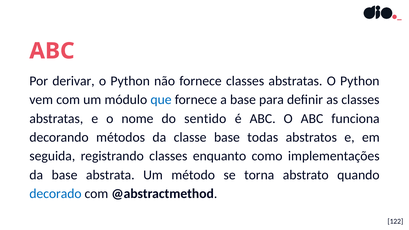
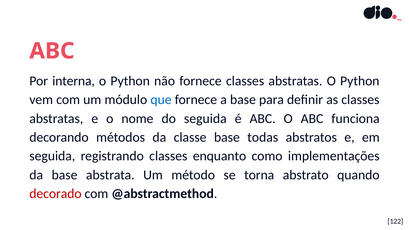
derivar: derivar -> interna
do sentido: sentido -> seguida
decorado colour: blue -> red
